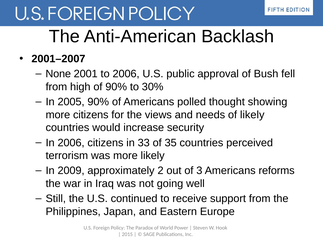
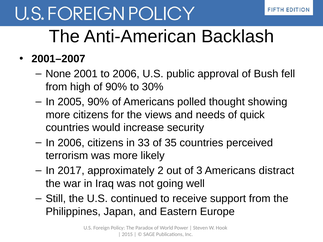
of likely: likely -> quick
2009: 2009 -> 2017
reforms: reforms -> distract
